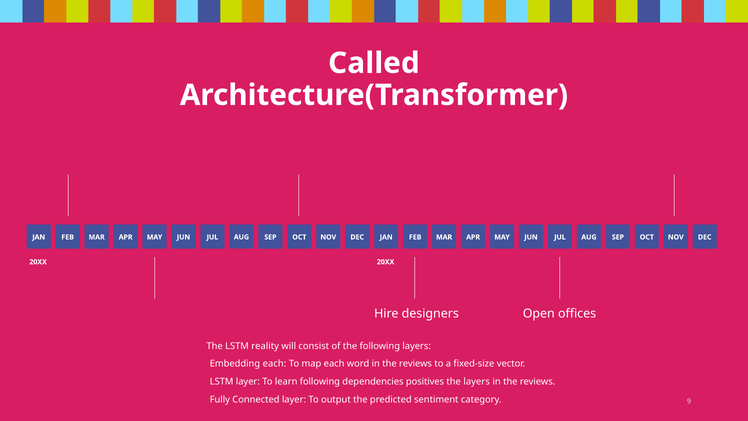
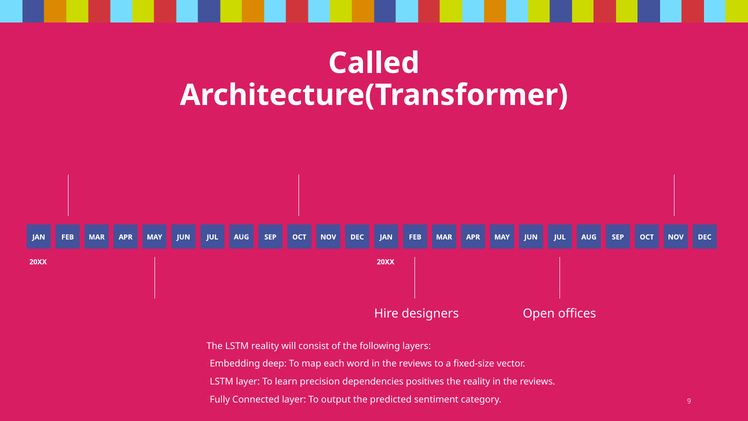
Embedding each: each -> deep
learn following: following -> precision
the layers: layers -> reality
